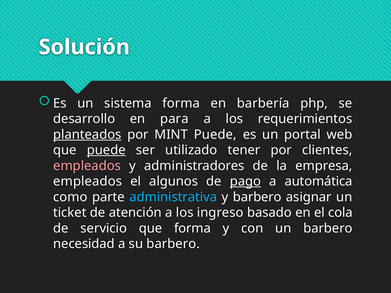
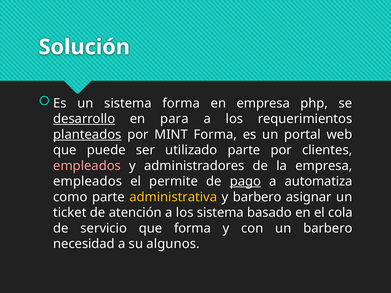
en barbería: barbería -> empresa
desarrollo underline: none -> present
MINT Puede: Puede -> Forma
puede at (106, 150) underline: present -> none
utilizado tener: tener -> parte
algunos: algunos -> permite
automática: automática -> automatiza
administrativa colour: light blue -> yellow
los ingreso: ingreso -> sistema
su barbero: barbero -> algunos
